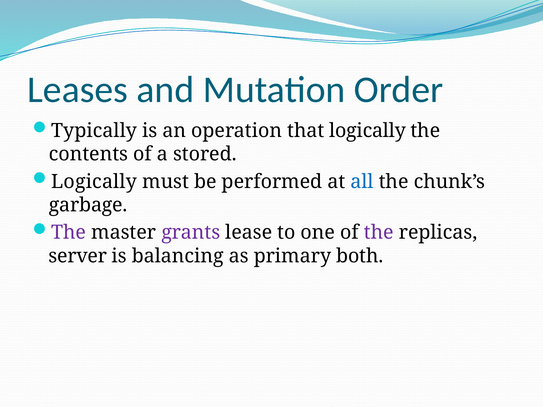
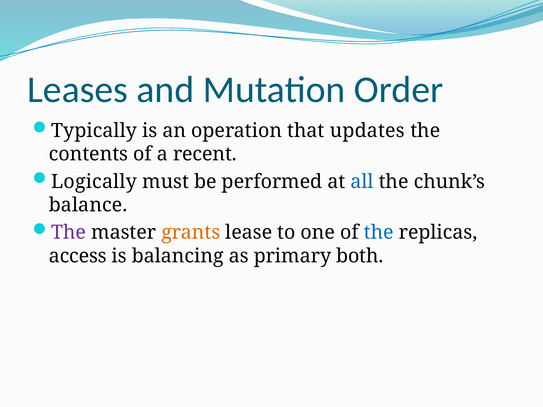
that logically: logically -> updates
stored: stored -> recent
garbage: garbage -> balance
grants colour: purple -> orange
the at (379, 233) colour: purple -> blue
server: server -> access
